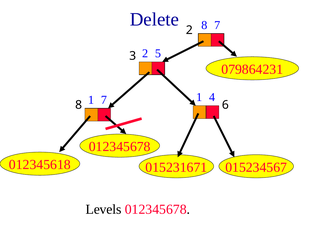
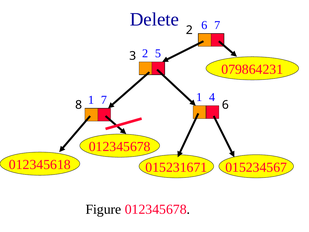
Delete 8: 8 -> 6
Levels: Levels -> Figure
